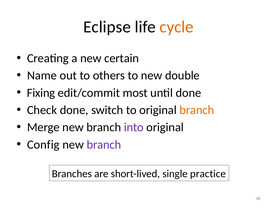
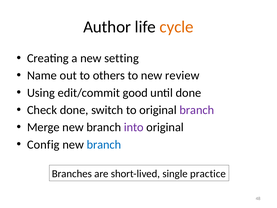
Eclipse: Eclipse -> Author
certain: certain -> setting
double: double -> review
Fixing: Fixing -> Using
most: most -> good
branch at (197, 110) colour: orange -> purple
branch at (104, 144) colour: purple -> blue
